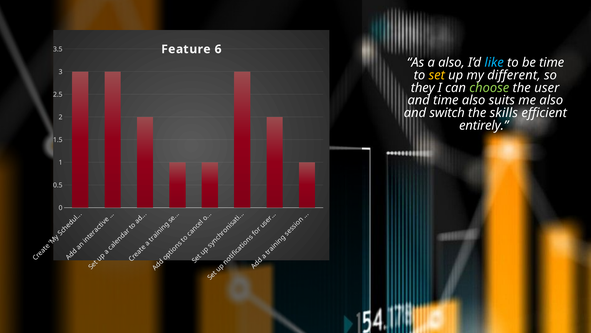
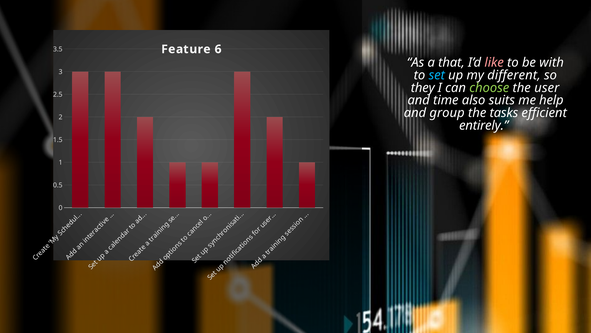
a also: also -> that
like colour: light blue -> pink
be time: time -> with
set colour: yellow -> light blue
me also: also -> help
switch: switch -> group
skills: skills -> tasks
